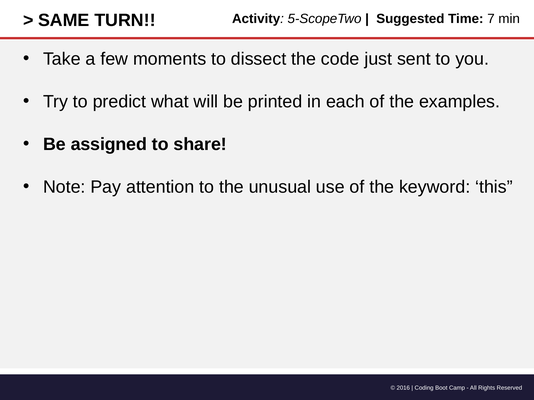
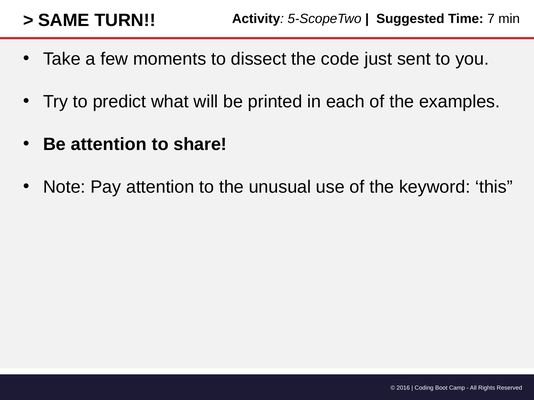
Be assigned: assigned -> attention
